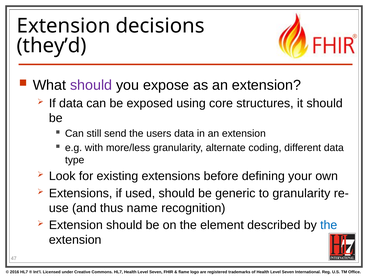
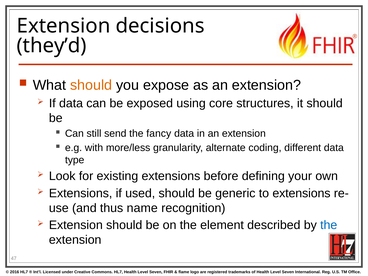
should at (91, 85) colour: purple -> orange
users: users -> fancy
to granularity: granularity -> extensions
